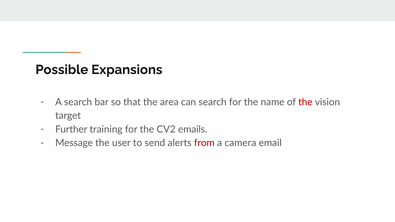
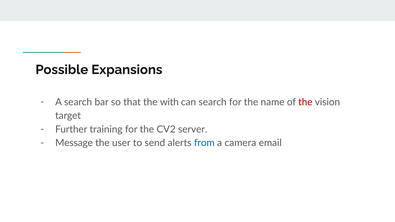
area: area -> with
emails: emails -> server
from colour: red -> blue
